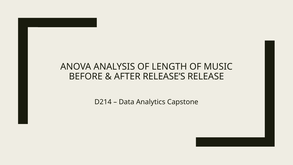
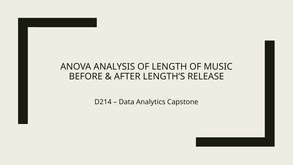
RELEASE’S: RELEASE’S -> LENGTH’S
